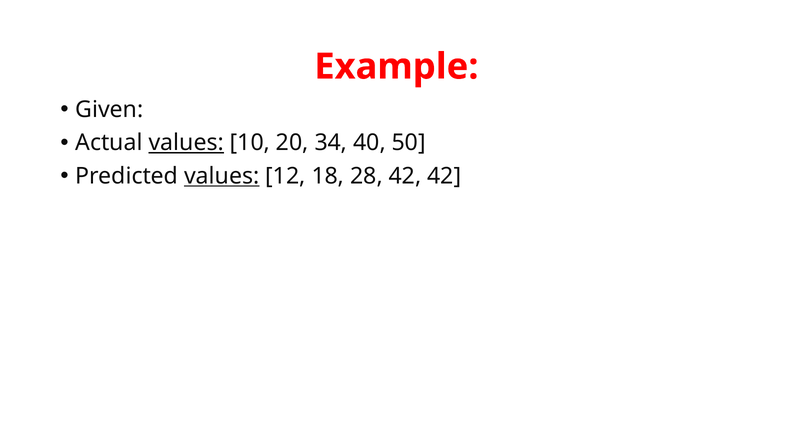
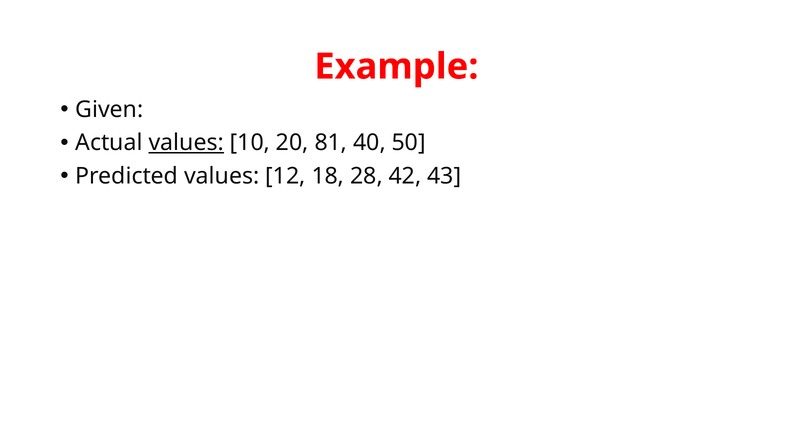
34: 34 -> 81
values at (222, 176) underline: present -> none
42 42: 42 -> 43
